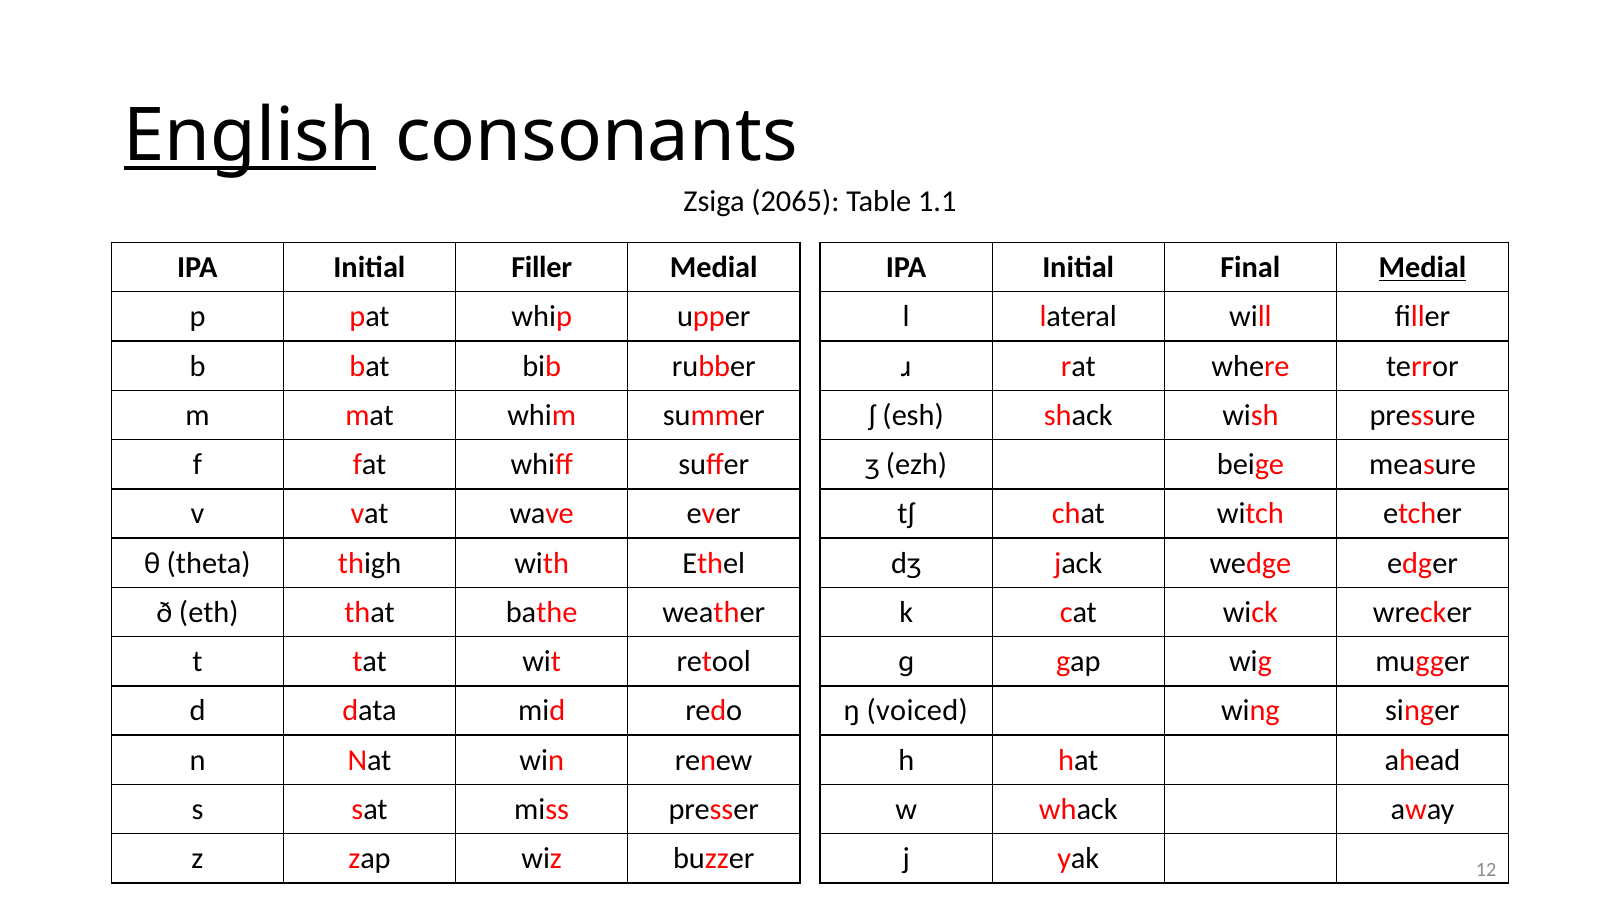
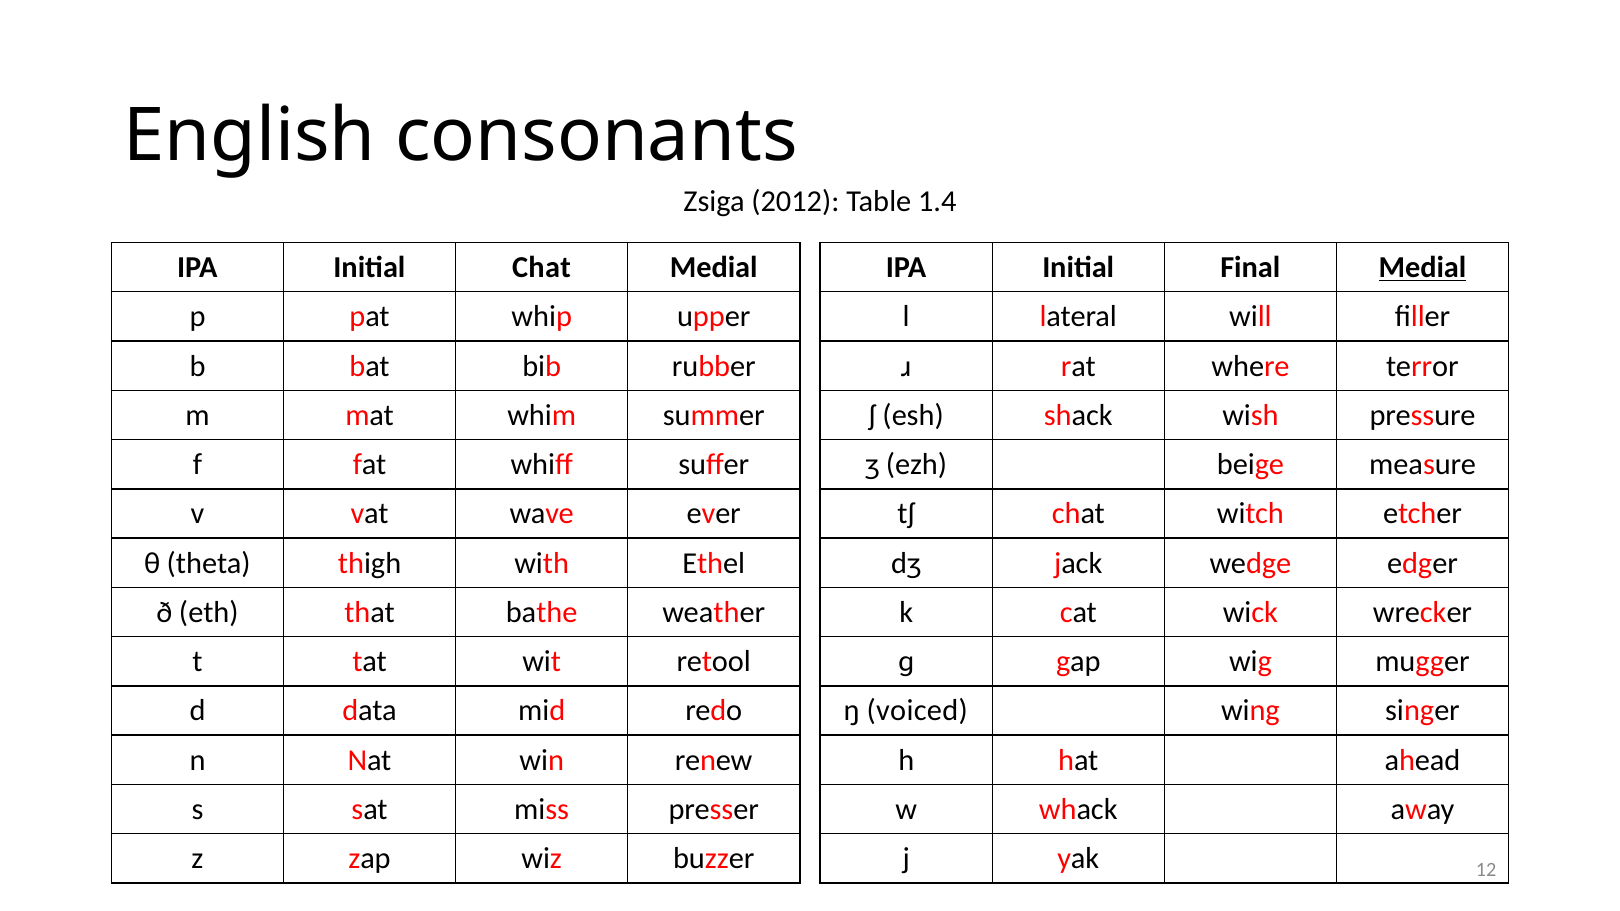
English underline: present -> none
2065: 2065 -> 2012
1.1: 1.1 -> 1.4
Initial Filler: Filler -> Chat
